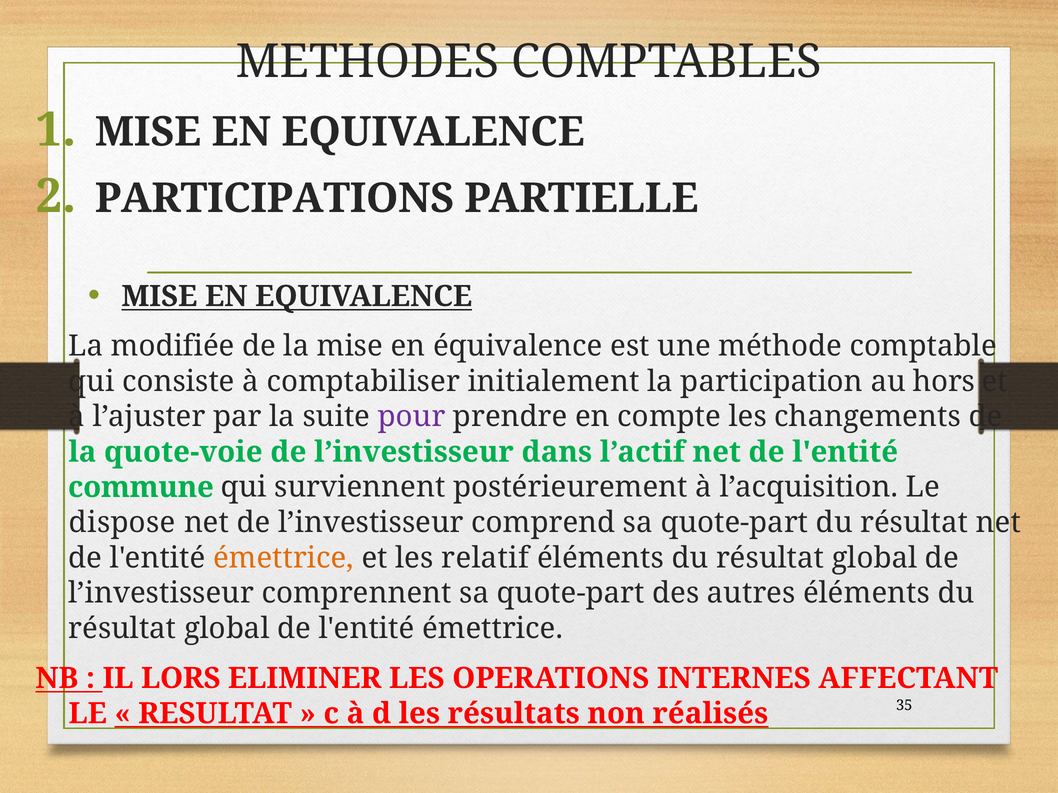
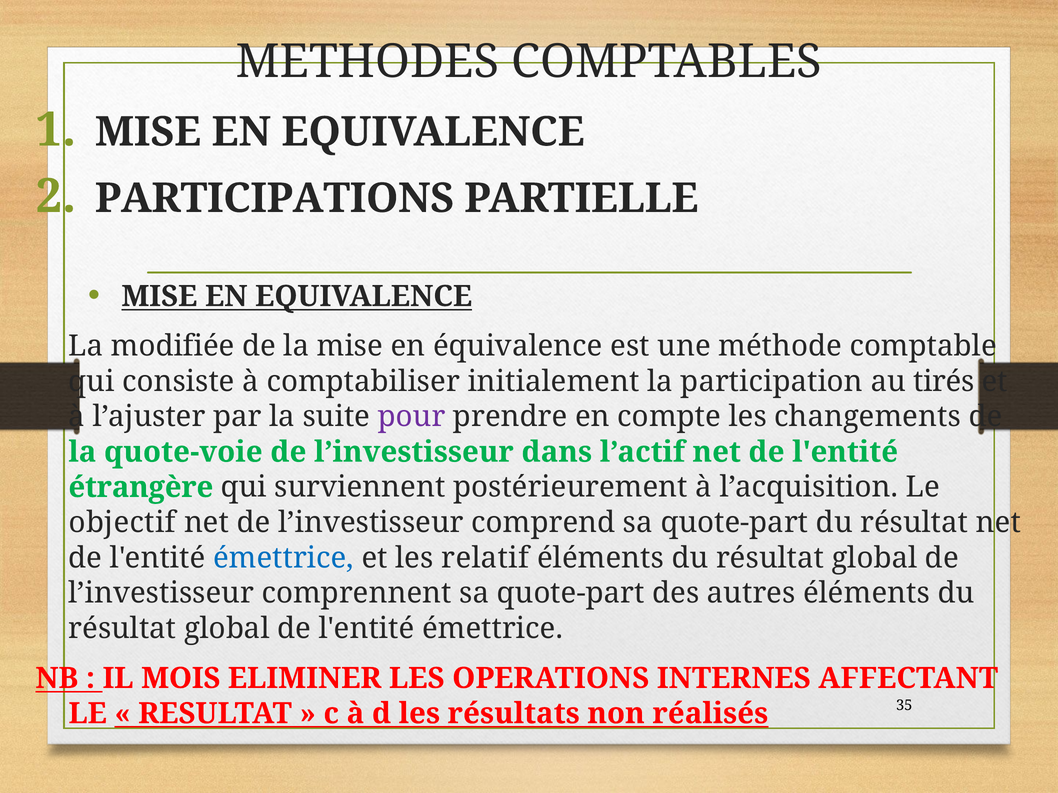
hors: hors -> tirés
commune: commune -> étrangère
dispose: dispose -> objectif
émettrice at (283, 558) colour: orange -> blue
LORS: LORS -> MOIS
